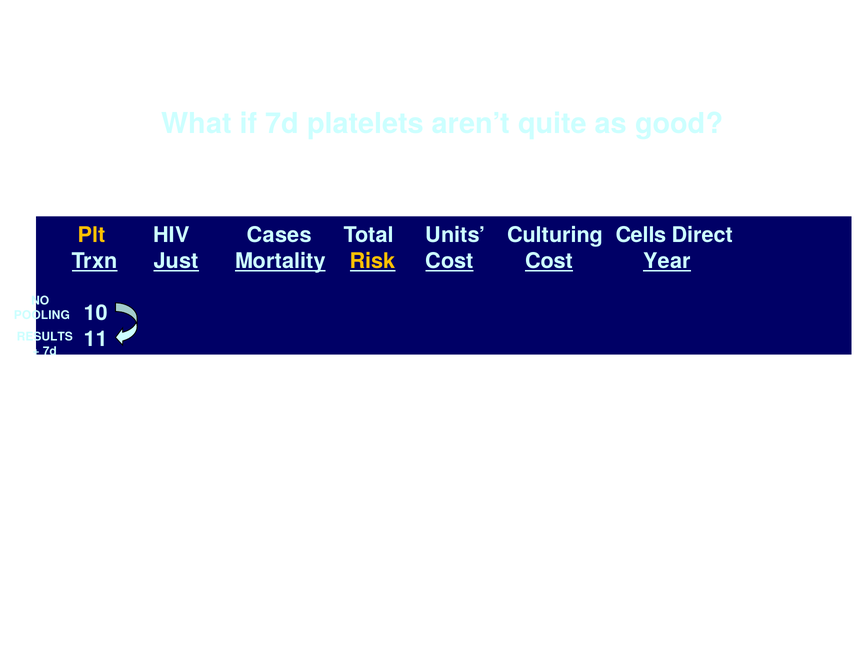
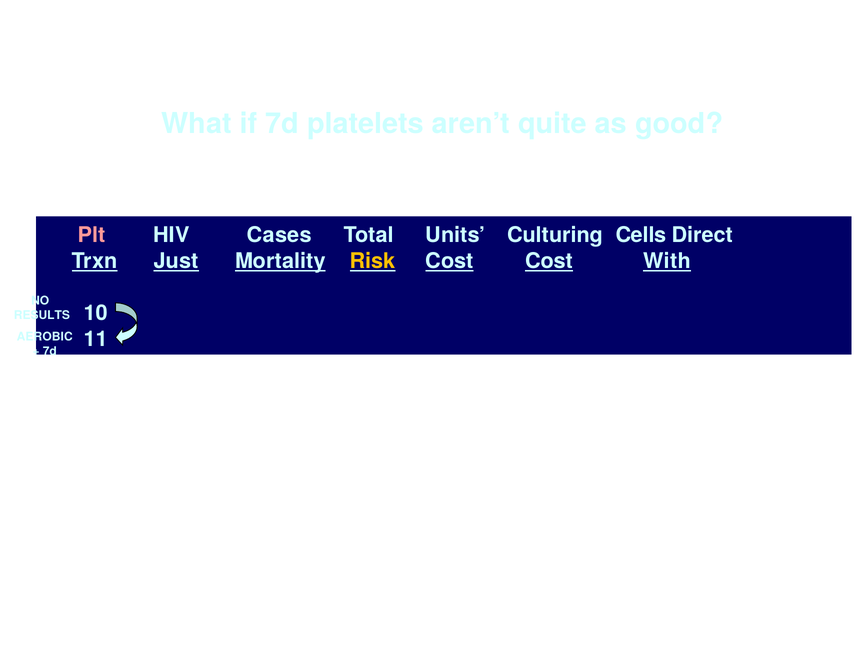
Plt colour: yellow -> pink
Year: Year -> With
POOLING: POOLING -> RESULTS
RESULTS: RESULTS -> AEROBIC
